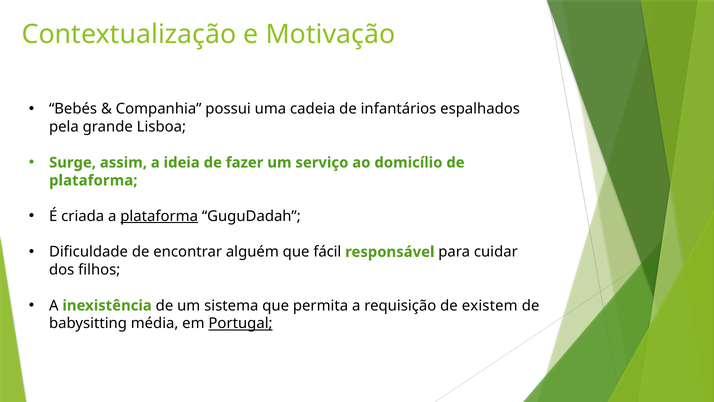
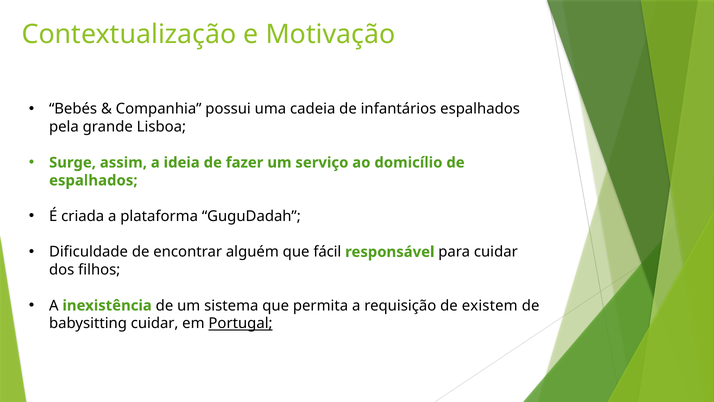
plataforma at (93, 180): plataforma -> espalhados
plataforma at (159, 216) underline: present -> none
babysitting média: média -> cuidar
